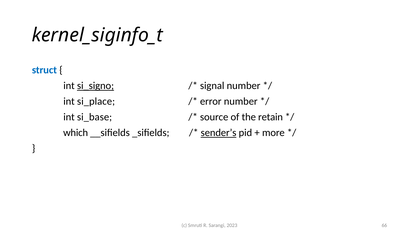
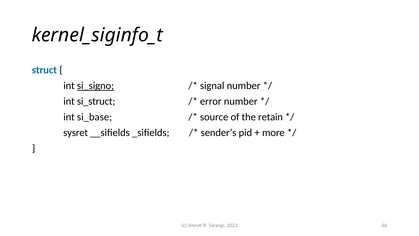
si_place: si_place -> si_struct
which: which -> sysret
sender’s underline: present -> none
